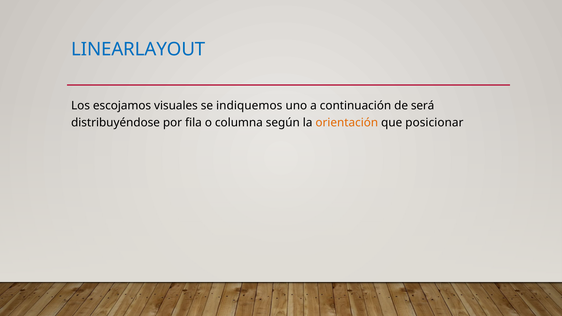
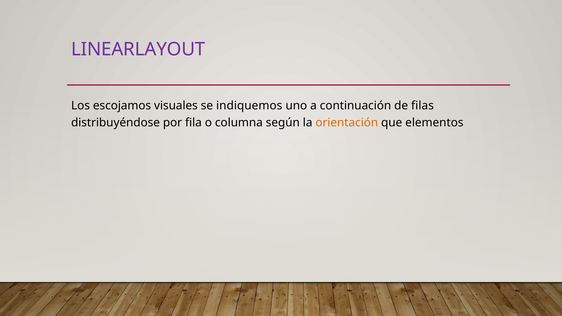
LINEARLAYOUT colour: blue -> purple
será: será -> filas
posicionar: posicionar -> elementos
